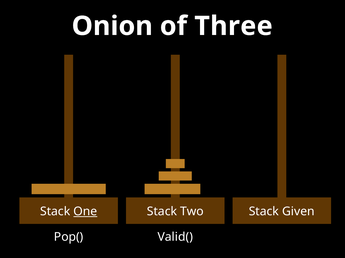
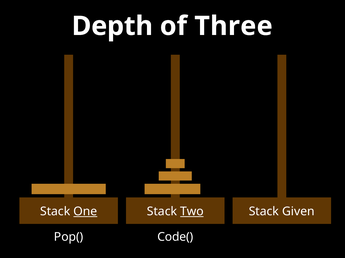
Onion: Onion -> Depth
Two underline: none -> present
Valid(: Valid( -> Code(
